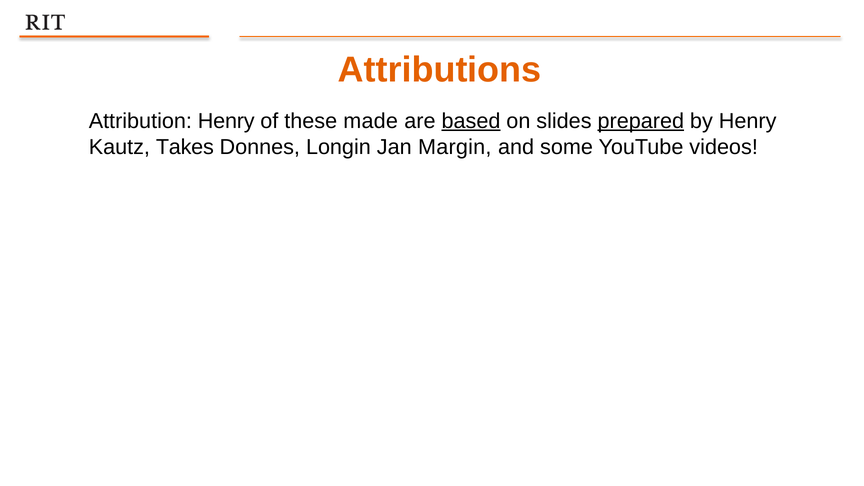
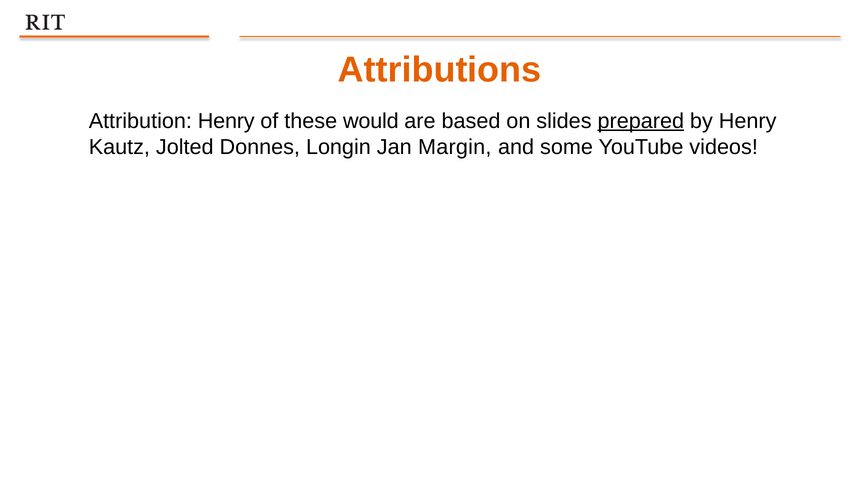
made: made -> would
based underline: present -> none
Takes: Takes -> Jolted
